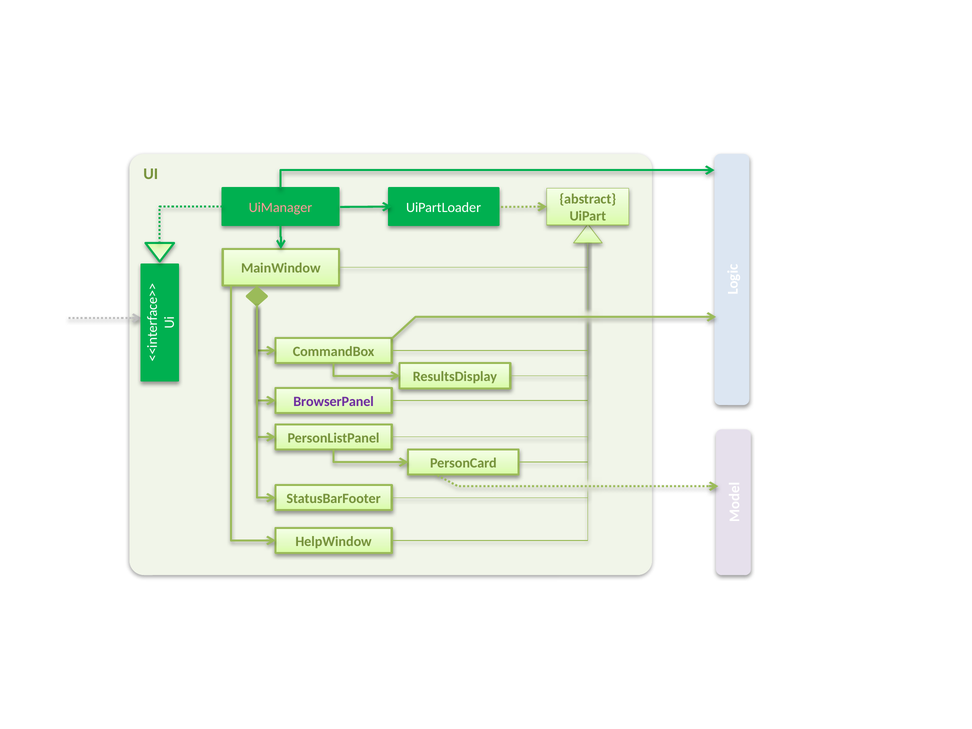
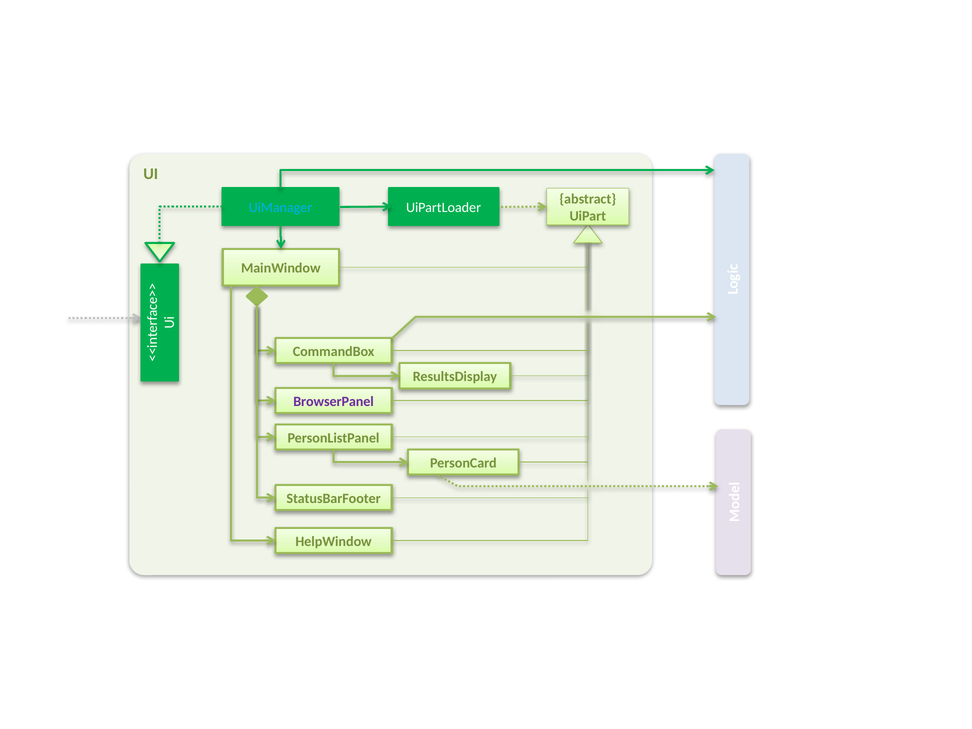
UiManager colour: pink -> light blue
